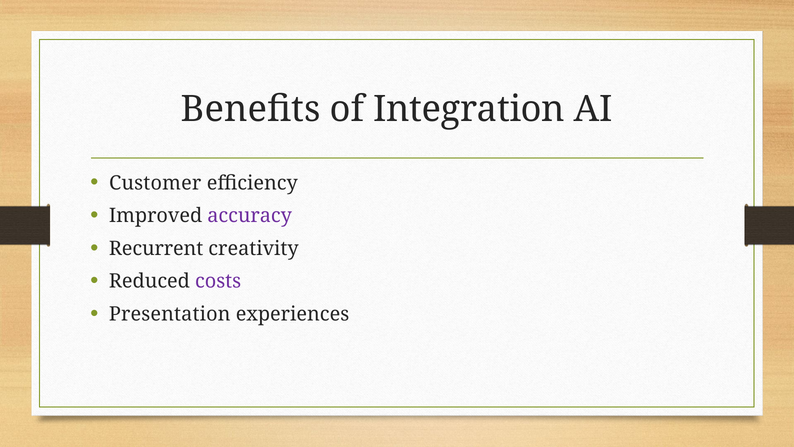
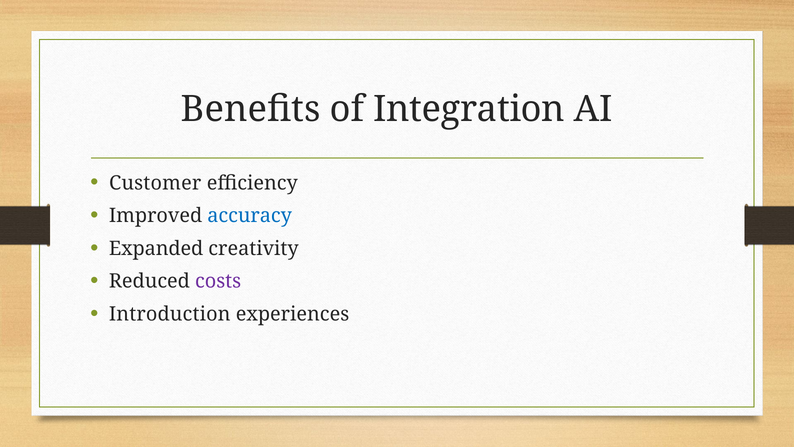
accuracy colour: purple -> blue
Recurrent: Recurrent -> Expanded
Presentation: Presentation -> Introduction
